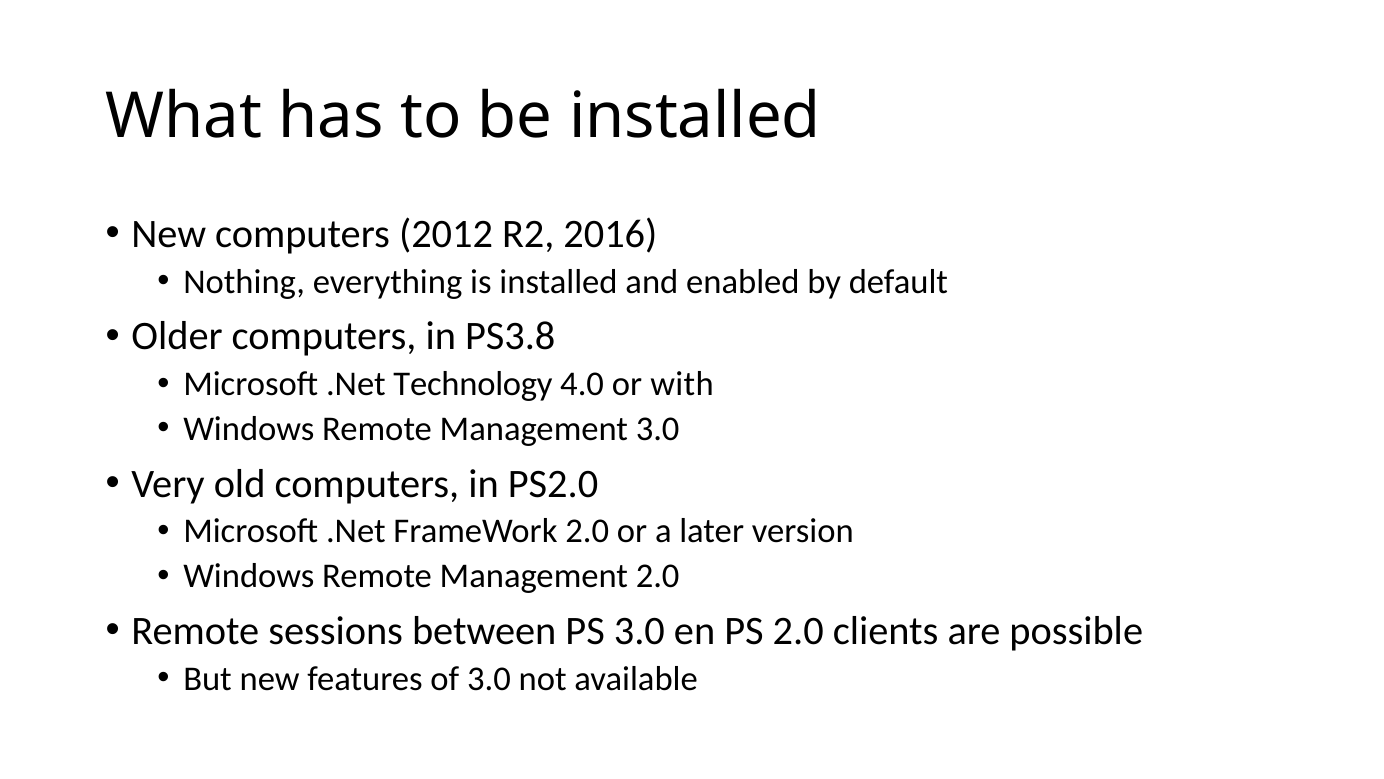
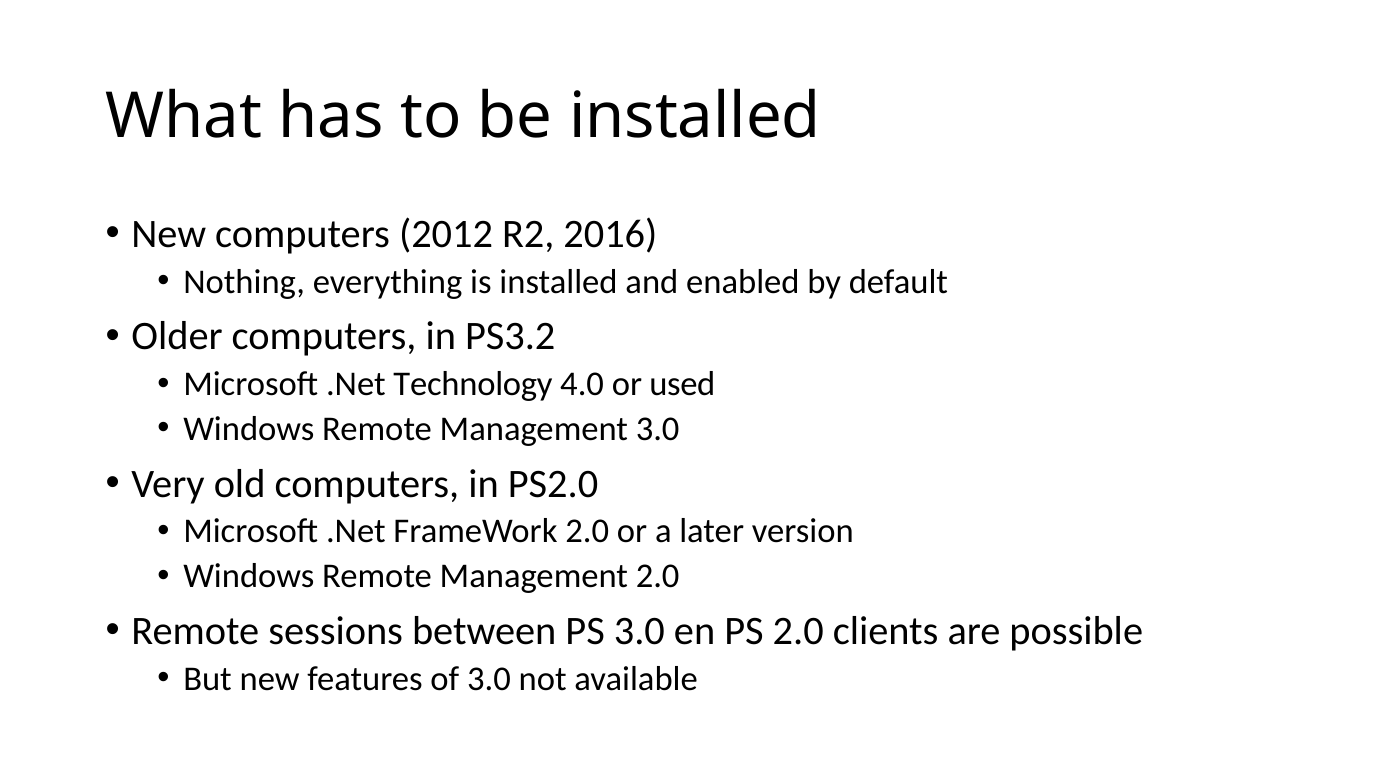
PS3.8: PS3.8 -> PS3.2
with: with -> used
